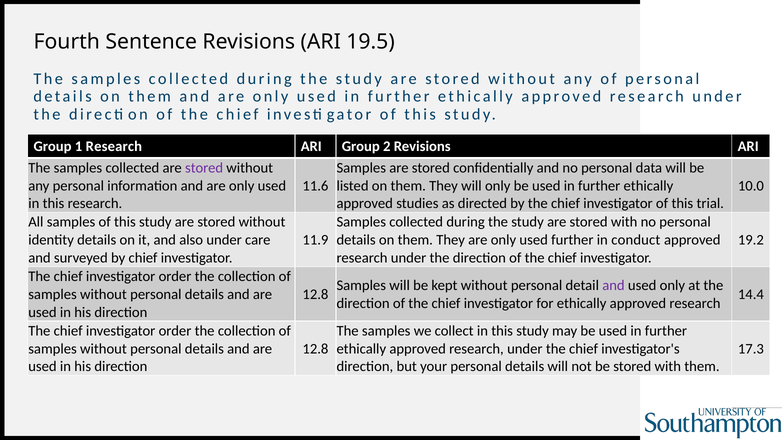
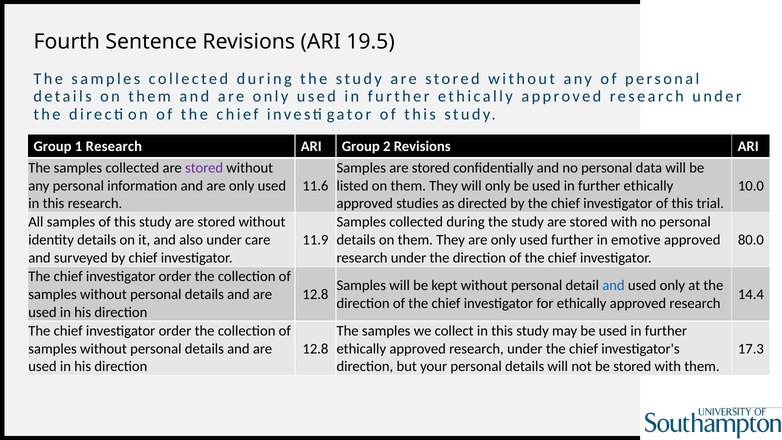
conduct: conduct -> emotive
19.2: 19.2 -> 80.0
and at (613, 285) colour: purple -> blue
